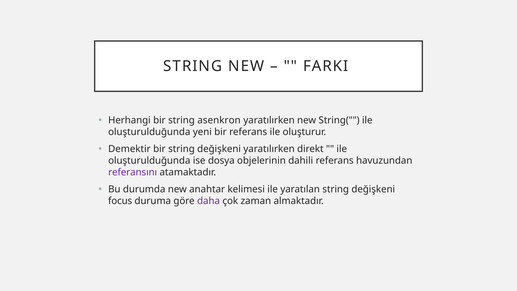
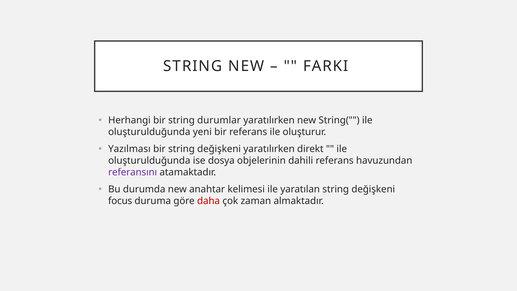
asenkron: asenkron -> durumlar
Demektir: Demektir -> Yazılması
daha colour: purple -> red
